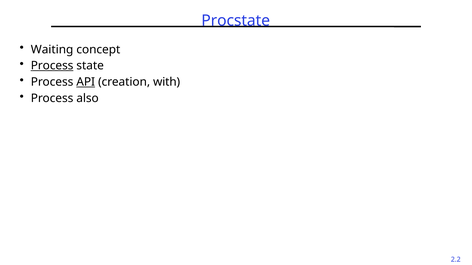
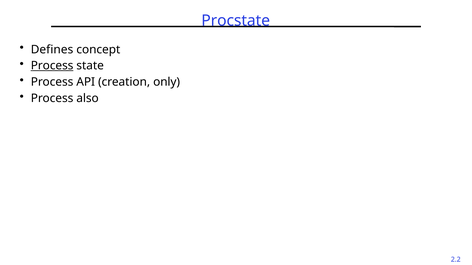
Waiting: Waiting -> Defines
API underline: present -> none
with: with -> only
